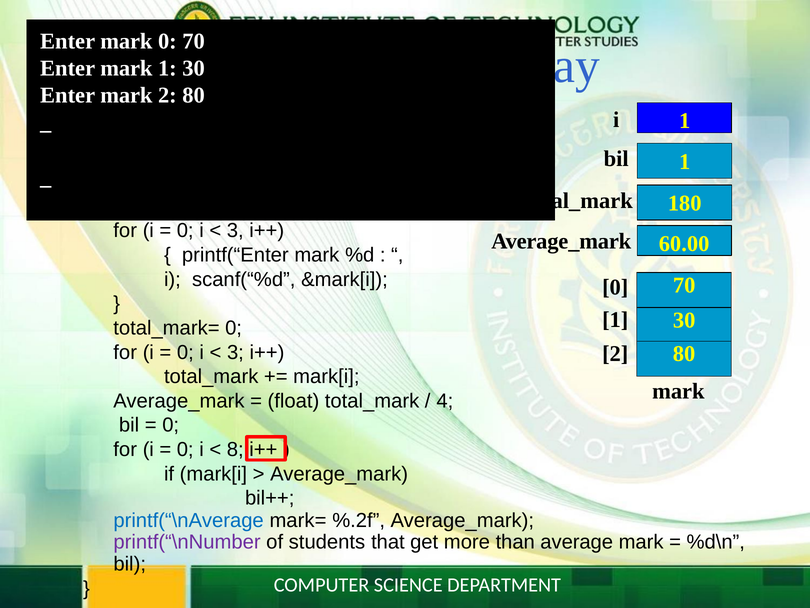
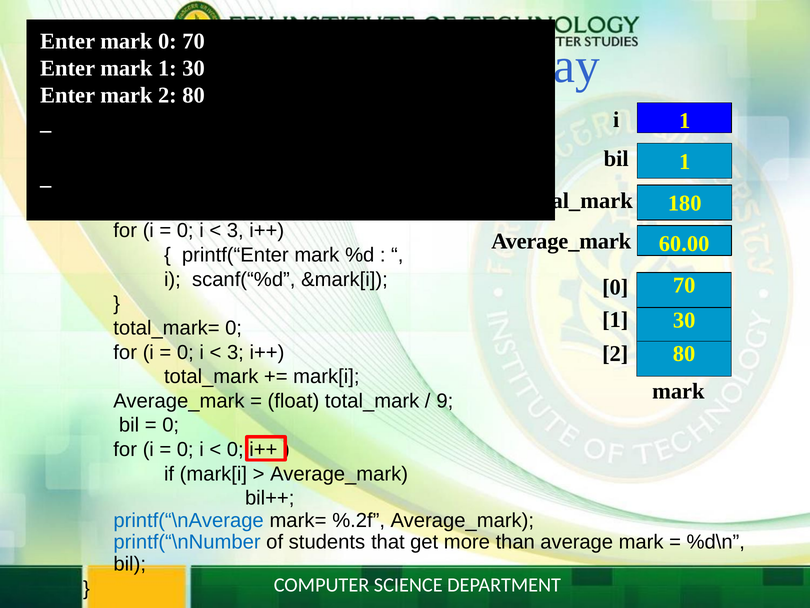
4: 4 -> 9
8 at (235, 449): 8 -> 0
printf(“\nNumber colour: purple -> blue
